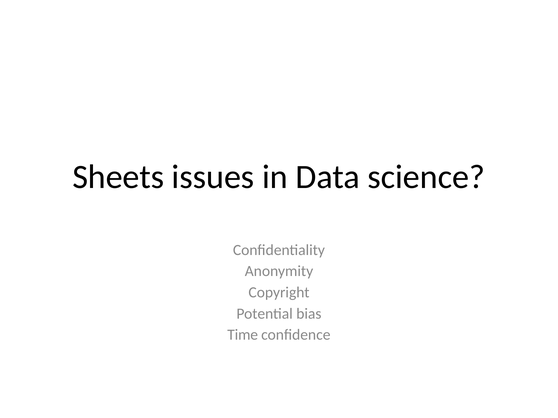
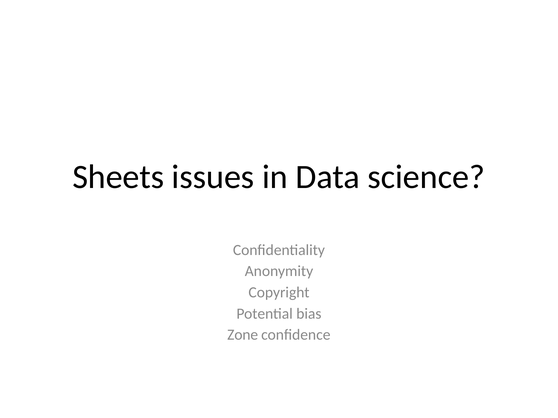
Time: Time -> Zone
